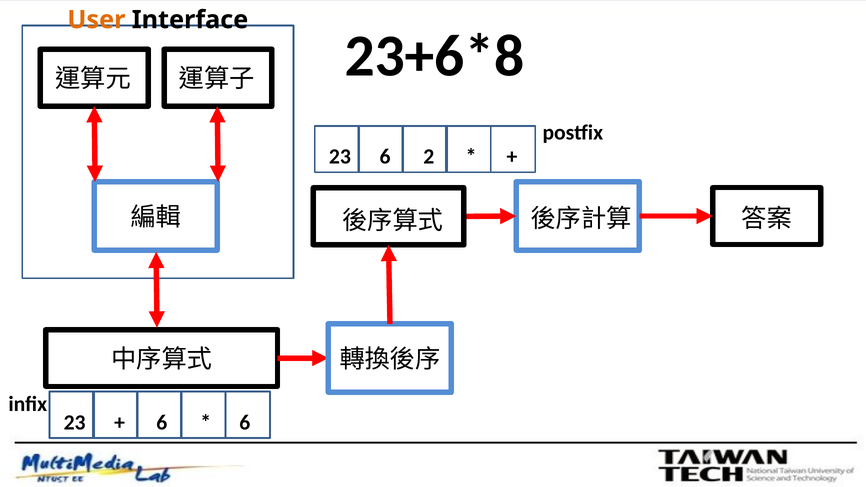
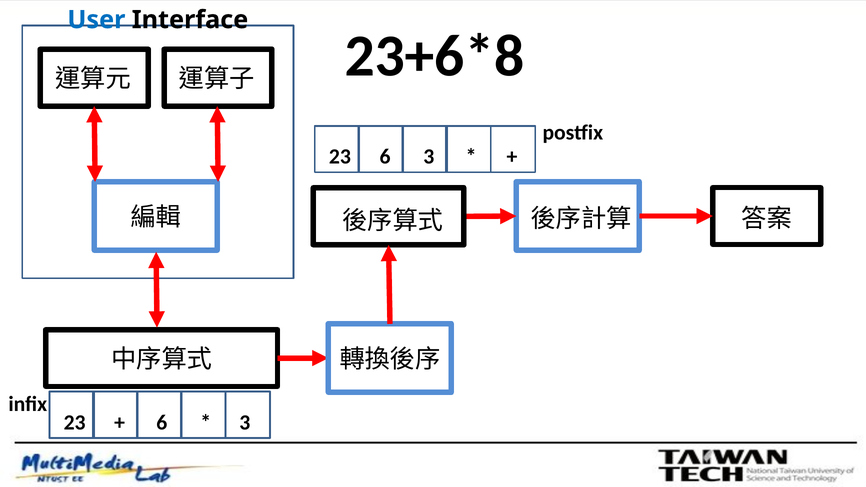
User colour: orange -> blue
23 6 2: 2 -> 3
6 at (245, 423): 6 -> 3
